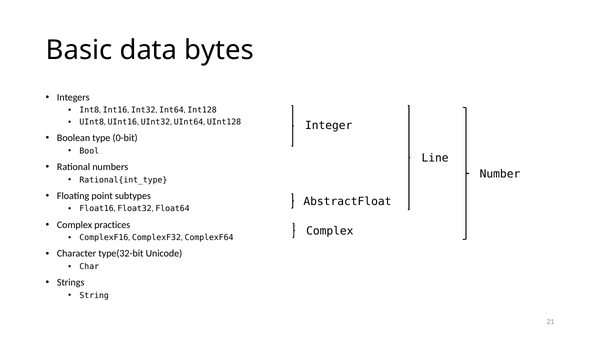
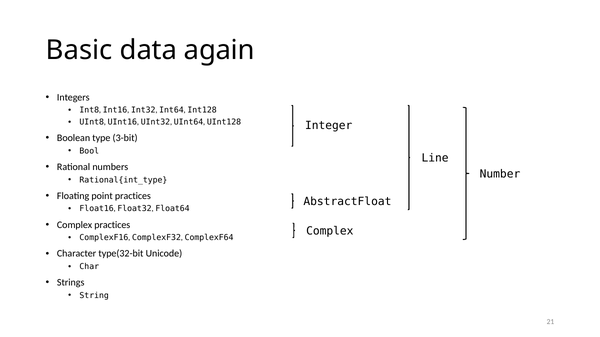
bytes: bytes -> again
0-bit: 0-bit -> 3-bit
point subtypes: subtypes -> practices
